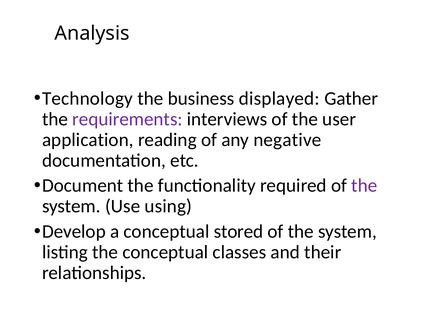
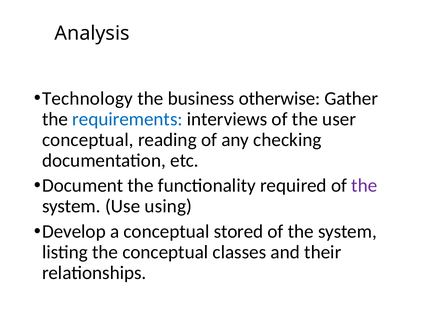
displayed: displayed -> otherwise
requirements colour: purple -> blue
application at (88, 140): application -> conceptual
negative: negative -> checking
